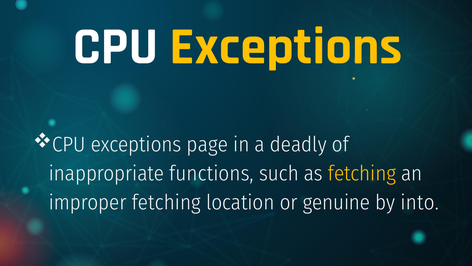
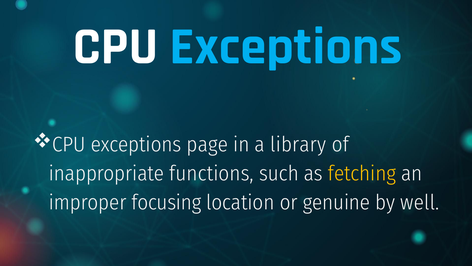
Exceptions at (286, 46) colour: yellow -> light blue
deadly: deadly -> library
improper fetching: fetching -> focusing
into: into -> well
